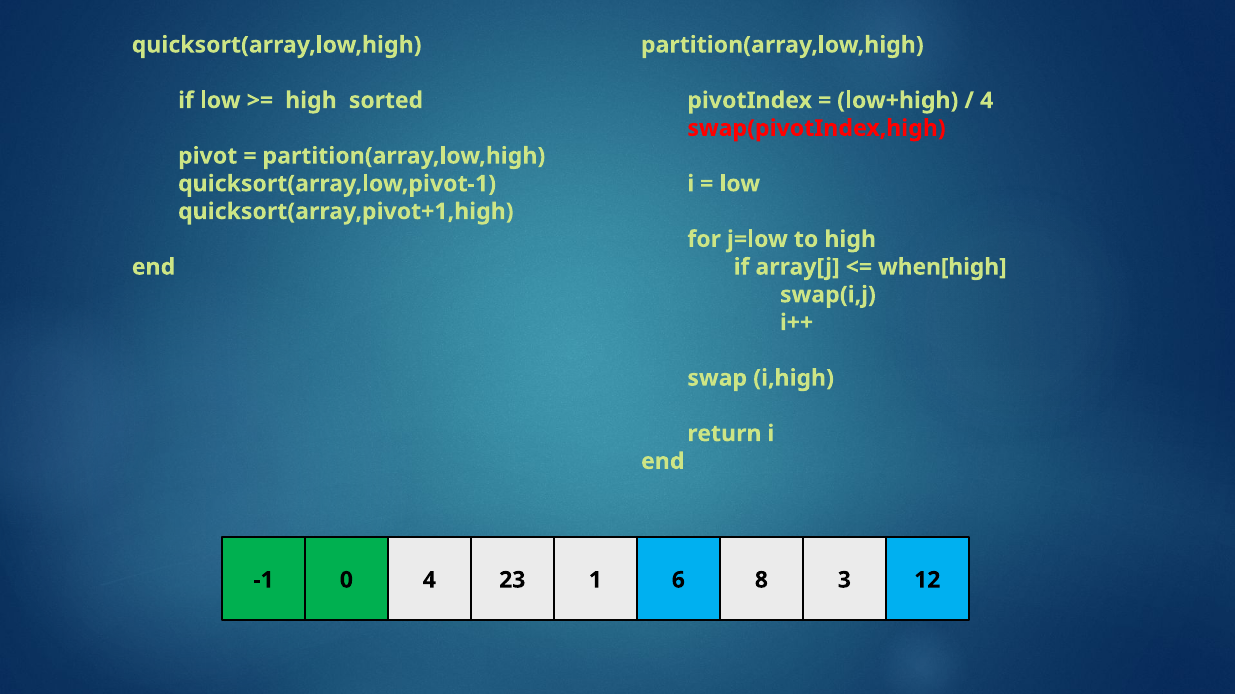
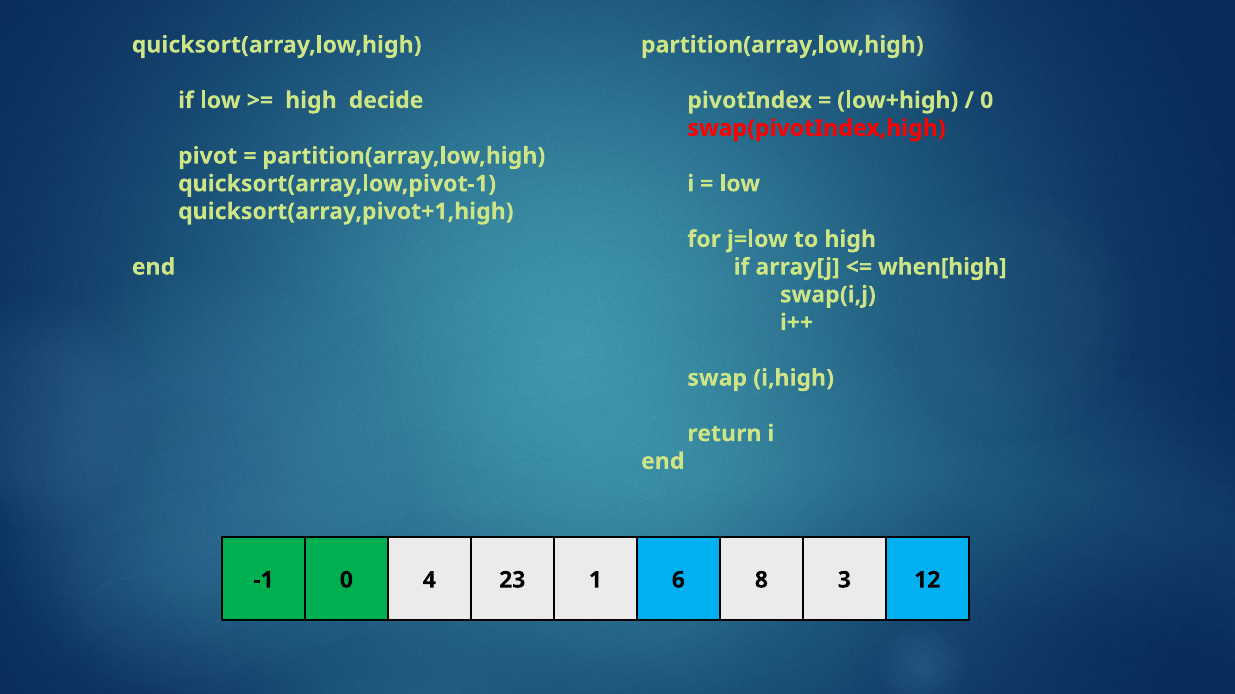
sorted: sorted -> decide
4 at (987, 101): 4 -> 0
